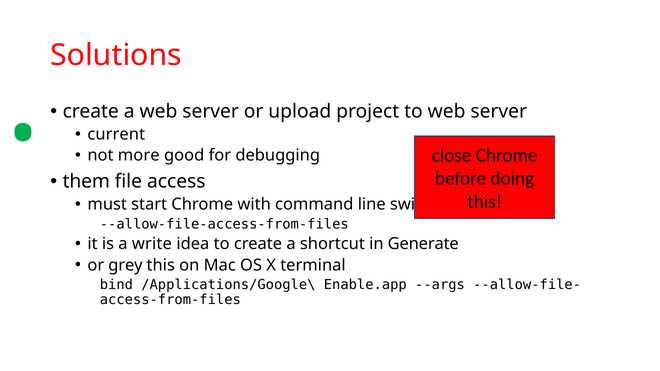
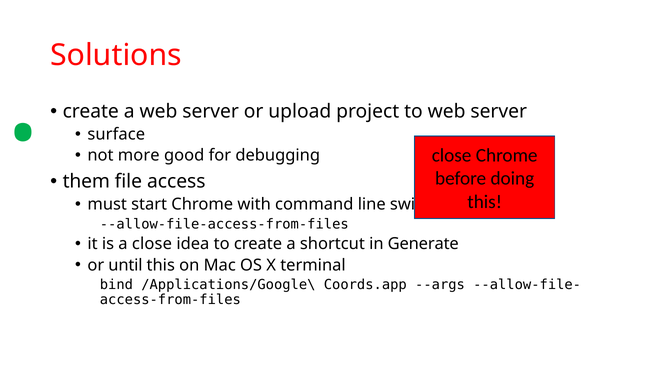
current: current -> surface
a write: write -> close
grey: grey -> until
Enable.app: Enable.app -> Coords.app
